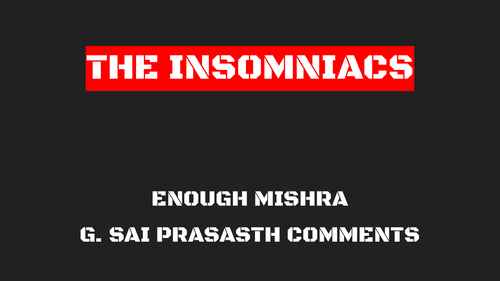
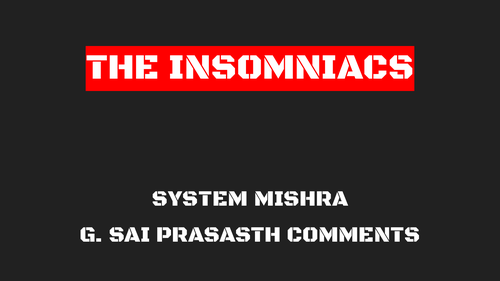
ENOUGH: ENOUGH -> SYSTEM
